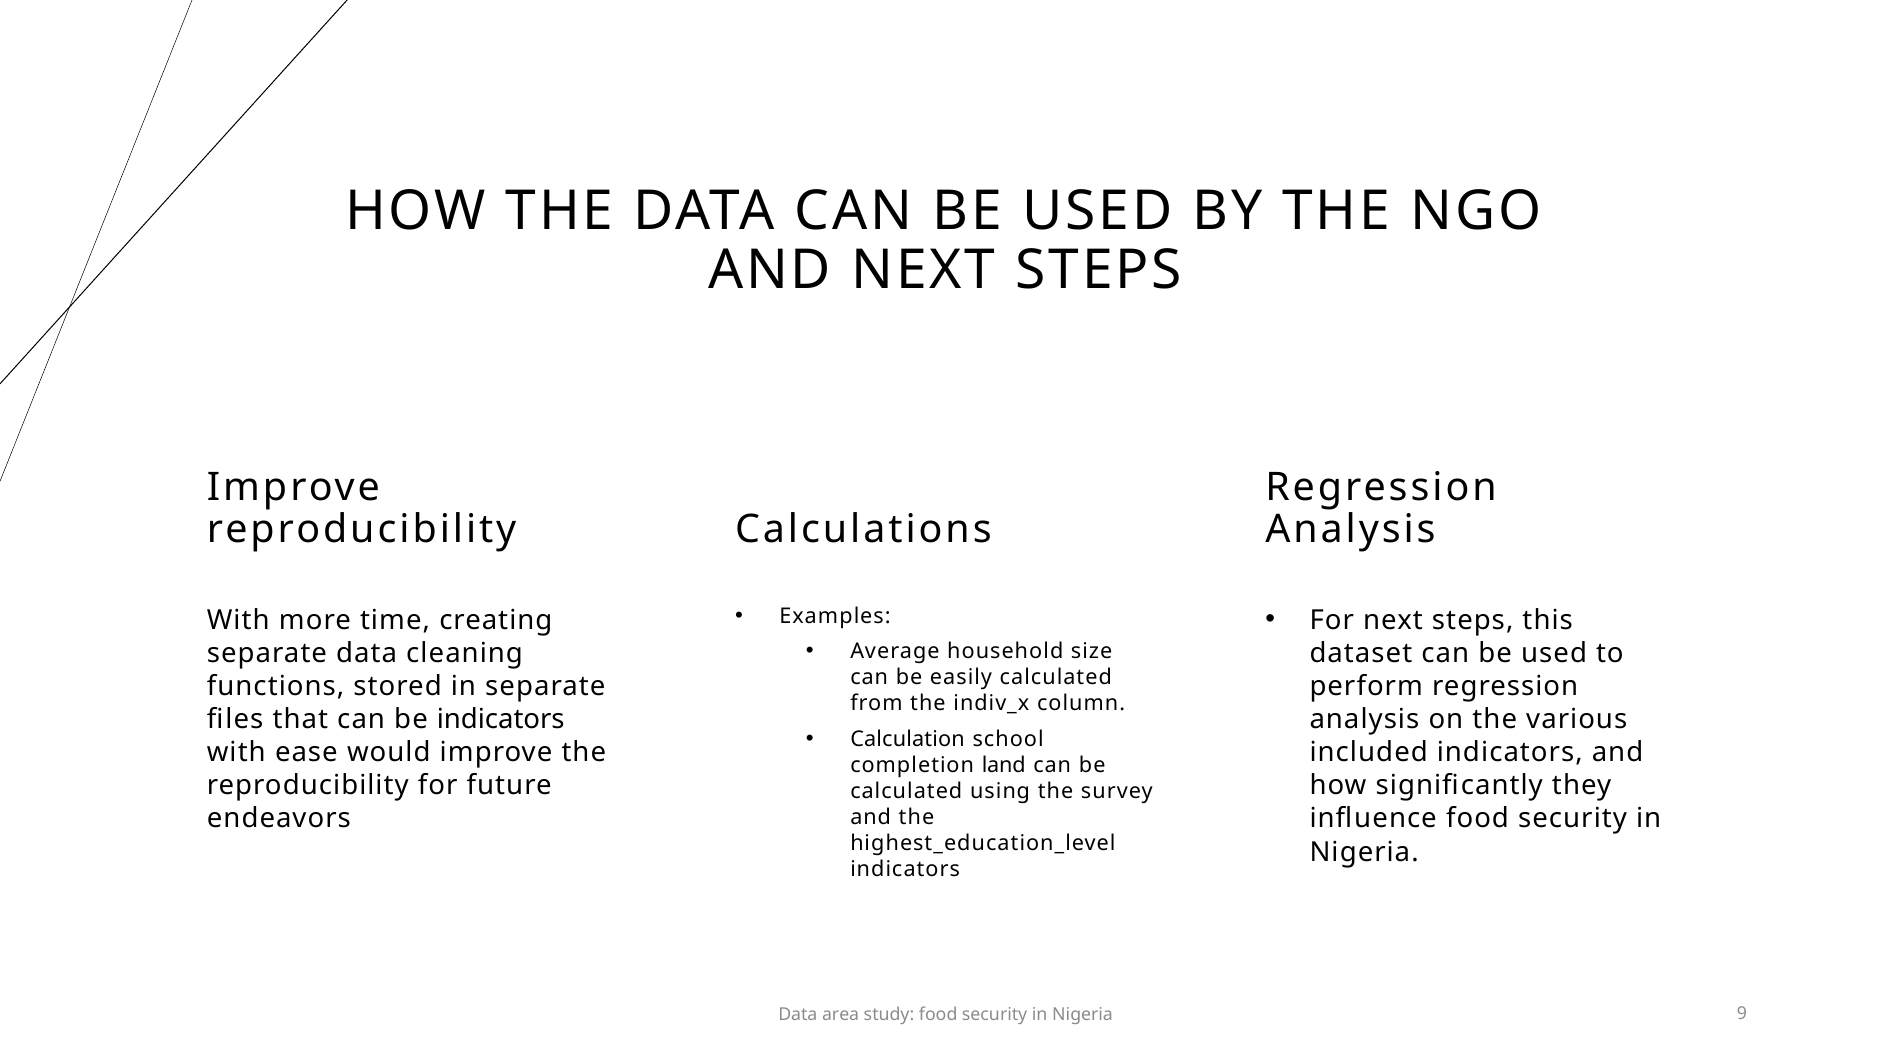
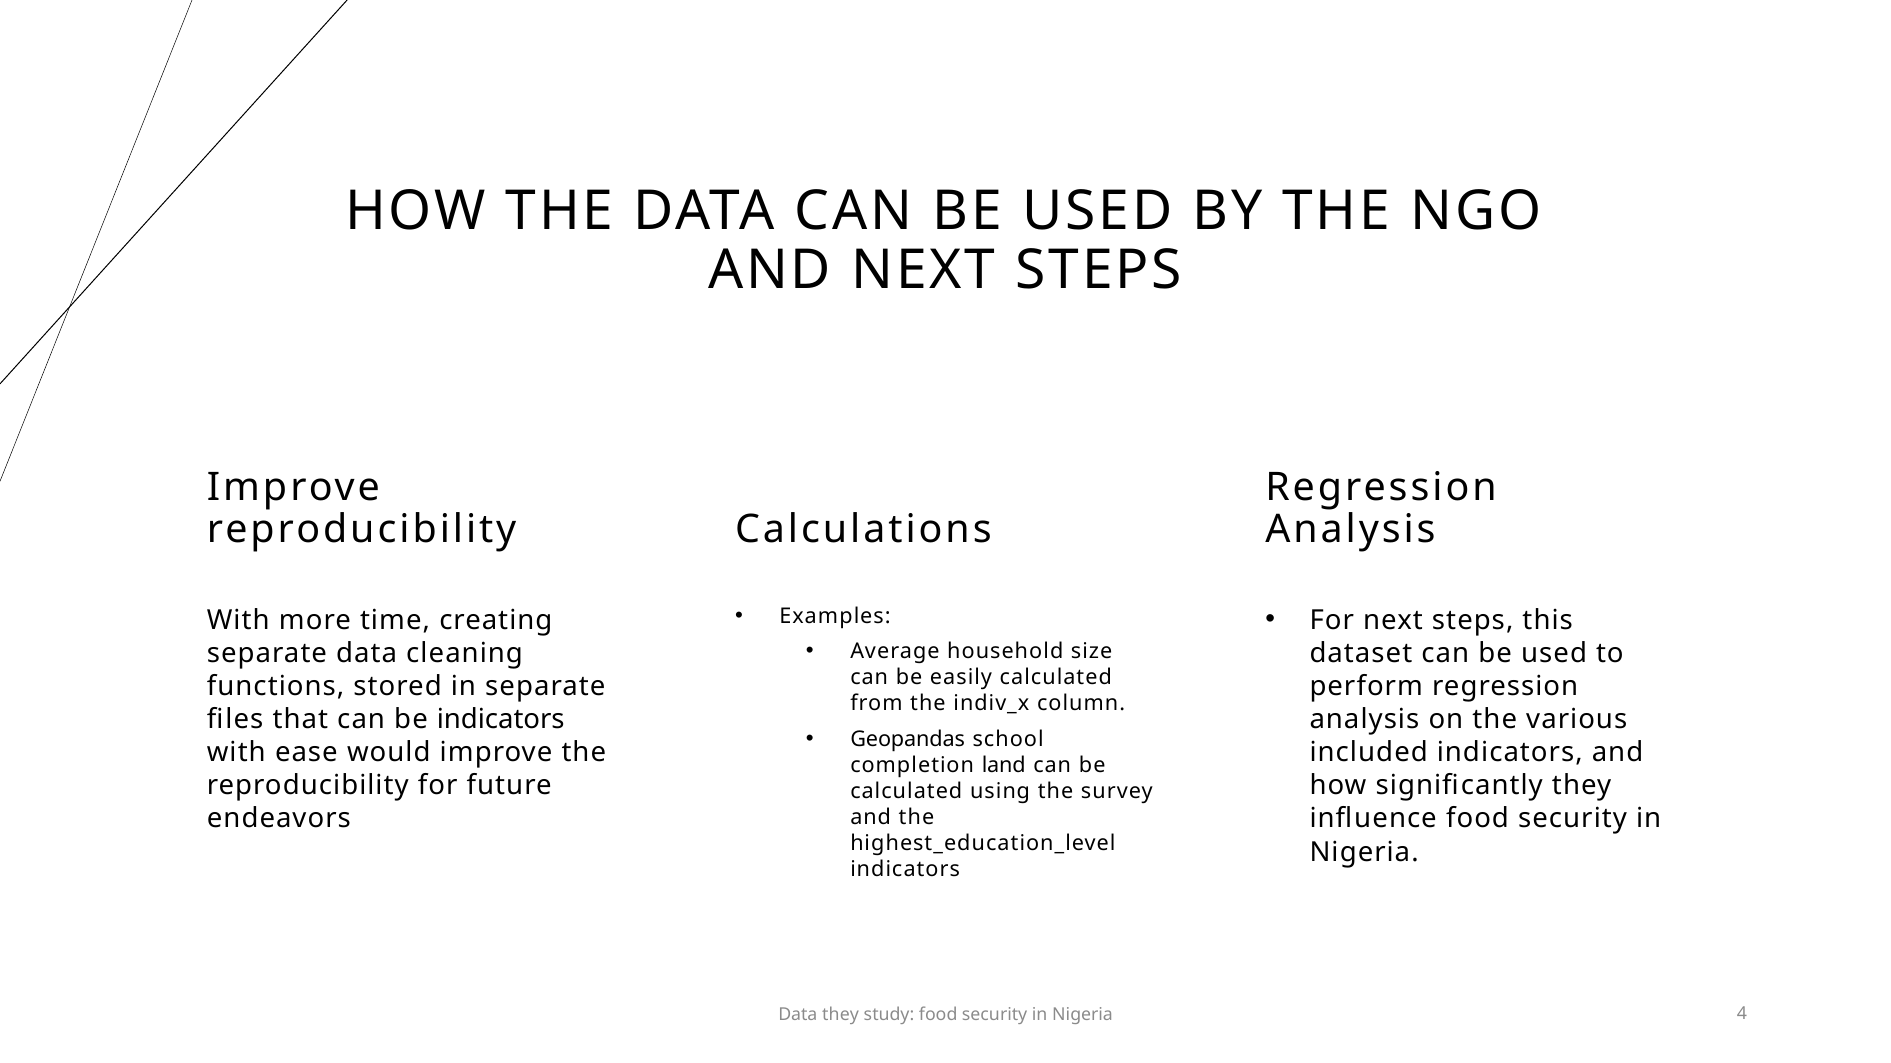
Calculation: Calculation -> Geopandas
Data area: area -> they
9: 9 -> 4
